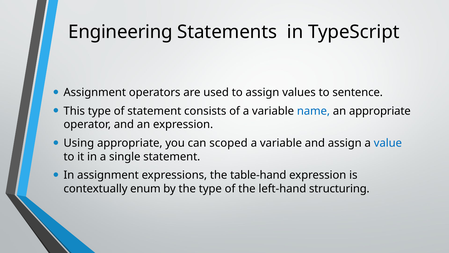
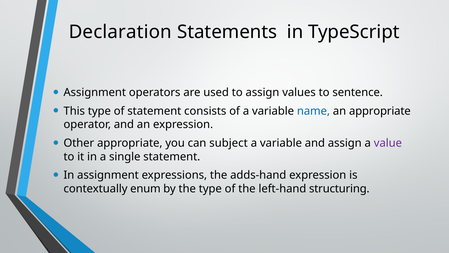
Engineering: Engineering -> Declaration
Using: Using -> Other
scoped: scoped -> subject
value colour: blue -> purple
table-hand: table-hand -> adds-hand
